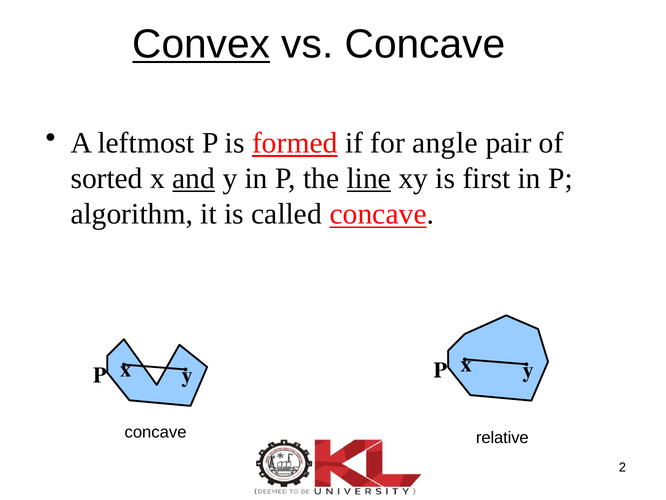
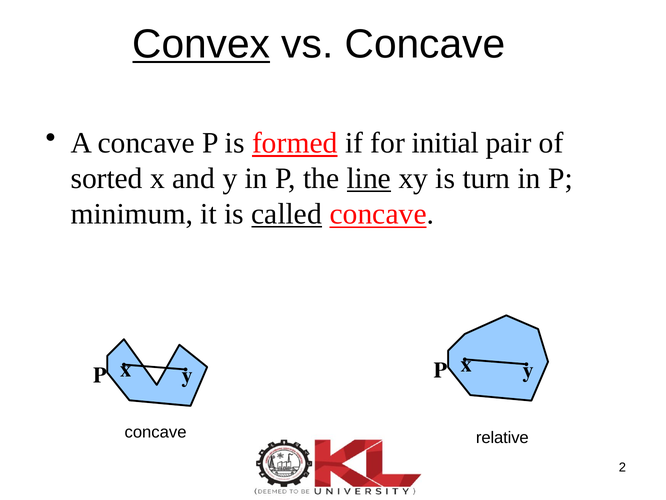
A leftmost: leftmost -> concave
angle: angle -> initial
and underline: present -> none
first: first -> turn
algorithm: algorithm -> minimum
called underline: none -> present
